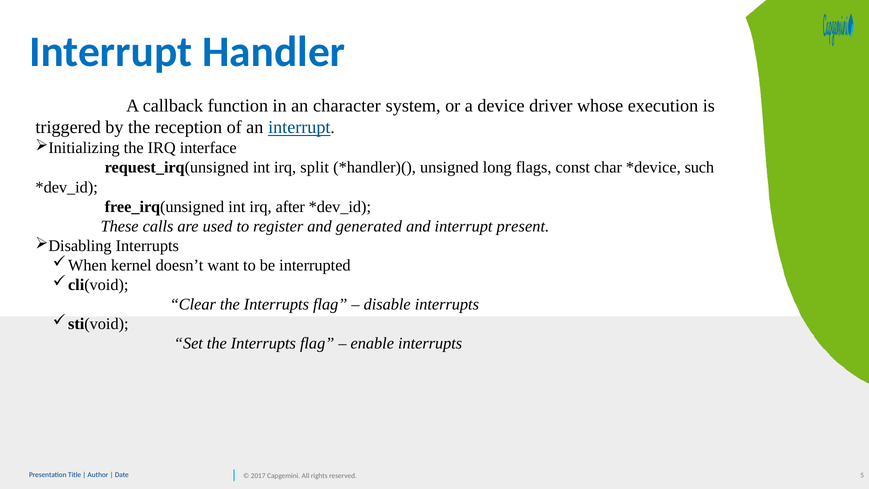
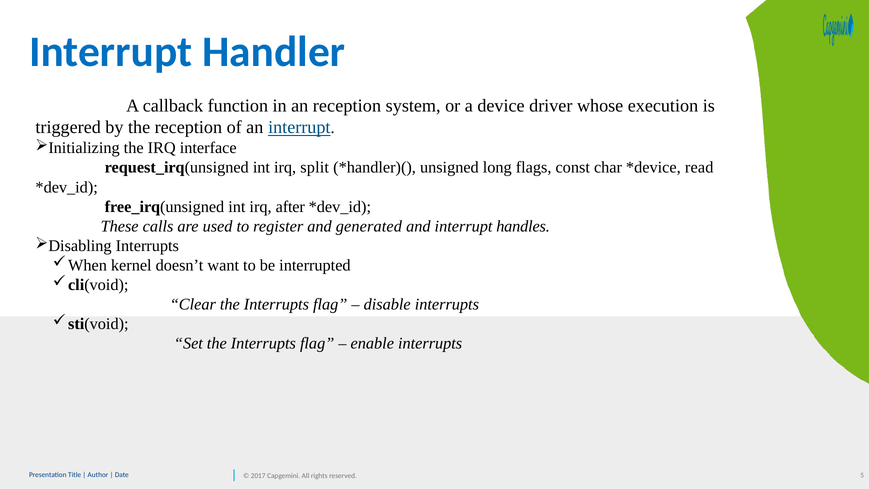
an character: character -> reception
such: such -> read
present: present -> handles
